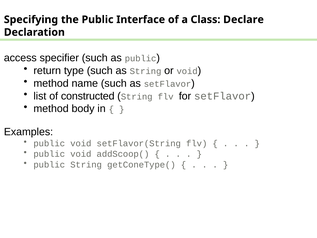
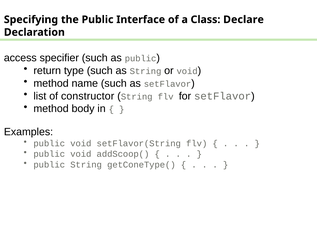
constructed: constructed -> constructor
